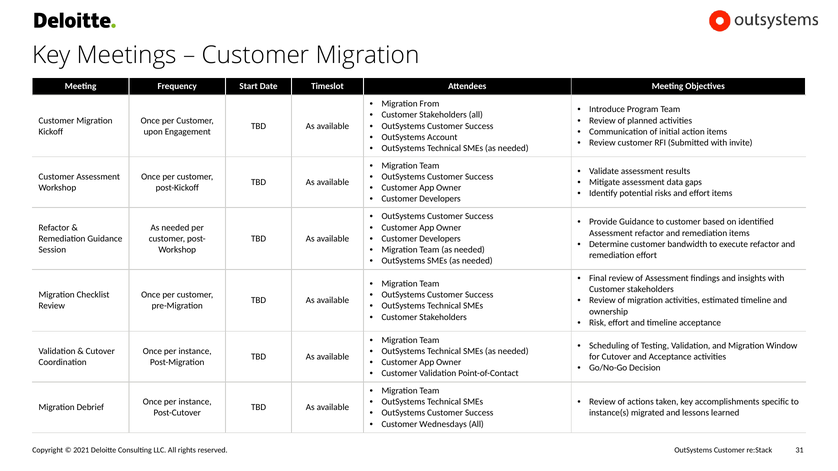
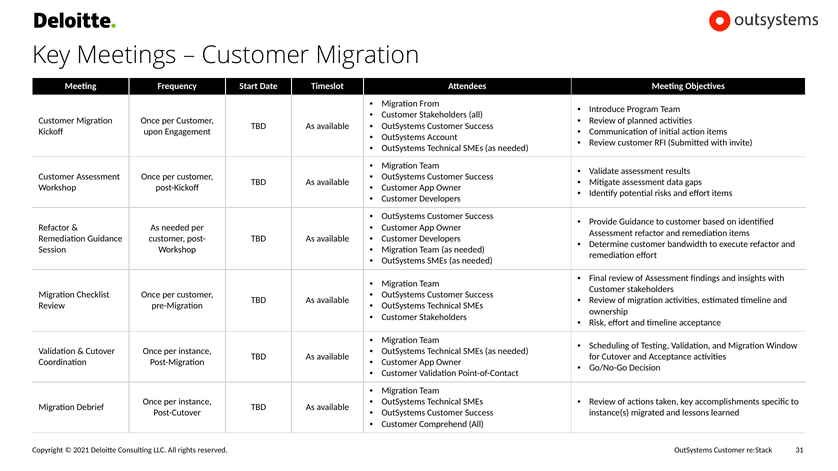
Wednesdays: Wednesdays -> Comprehend
